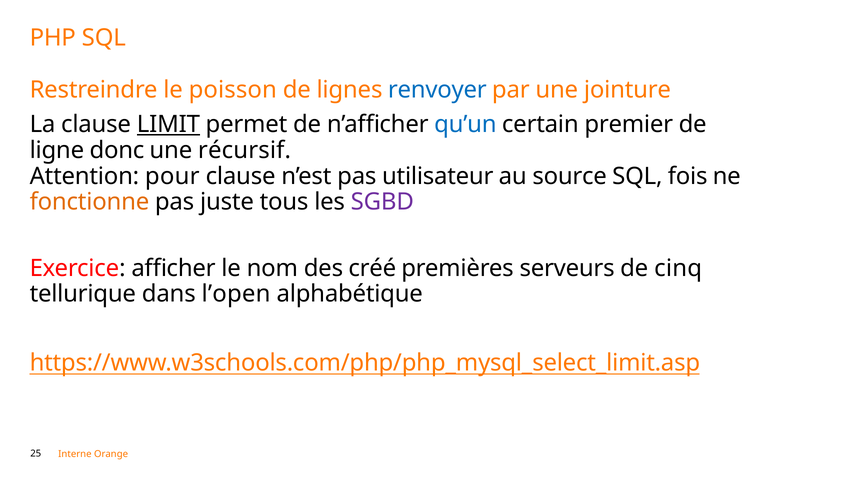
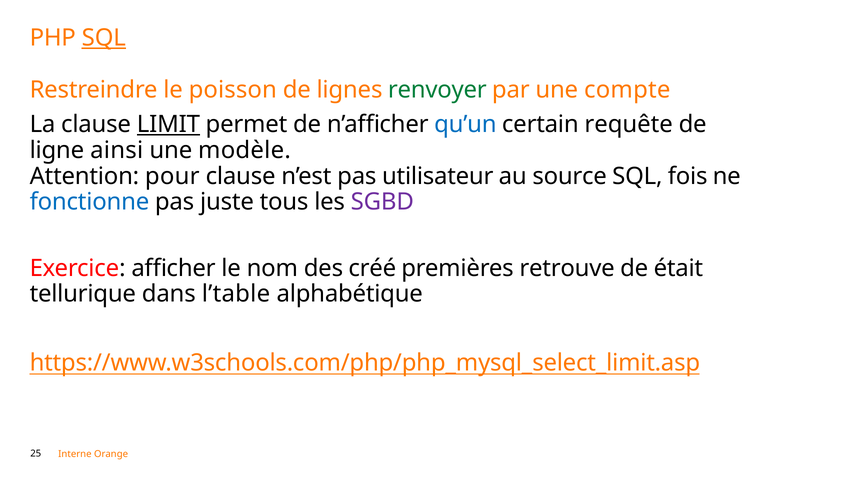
SQL at (104, 38) underline: none -> present
renvoyer colour: blue -> green
jointure: jointure -> compte
premier: premier -> requête
donc: donc -> ainsi
récursif: récursif -> modèle
fonctionne colour: orange -> blue
serveurs: serveurs -> retrouve
cinq: cinq -> était
l’open: l’open -> l’table
